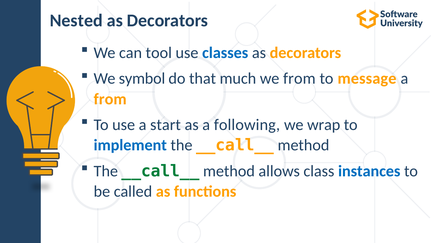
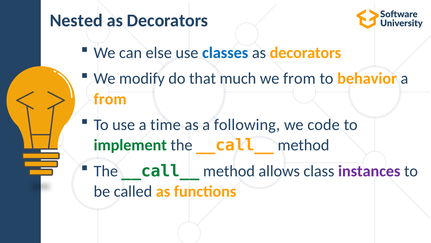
tool: tool -> else
symbol: symbol -> modify
message: message -> behavior
start: start -> time
wrap: wrap -> code
implement colour: blue -> green
instances colour: blue -> purple
